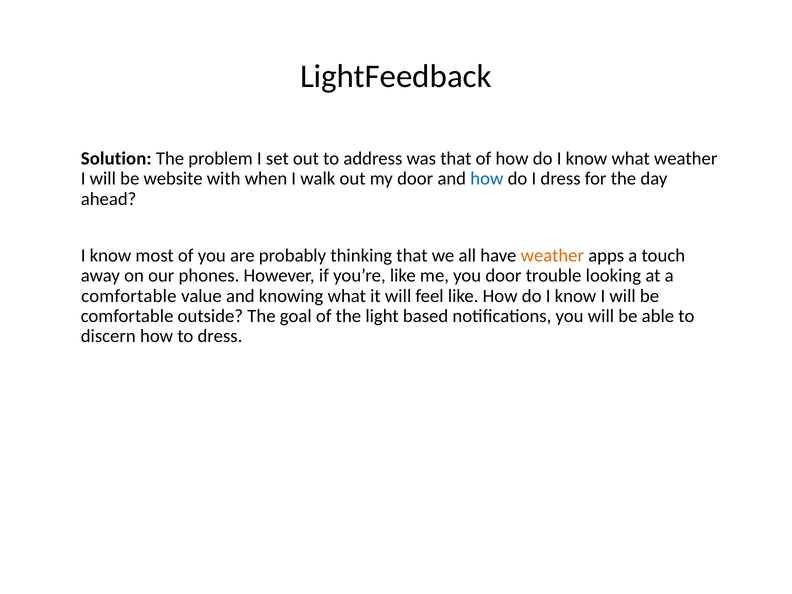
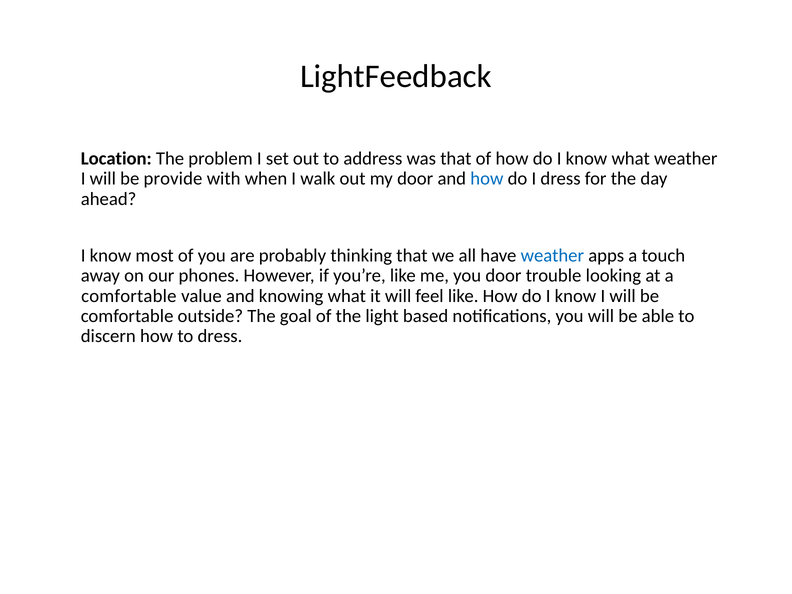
Solution: Solution -> Location
website: website -> provide
weather at (552, 255) colour: orange -> blue
